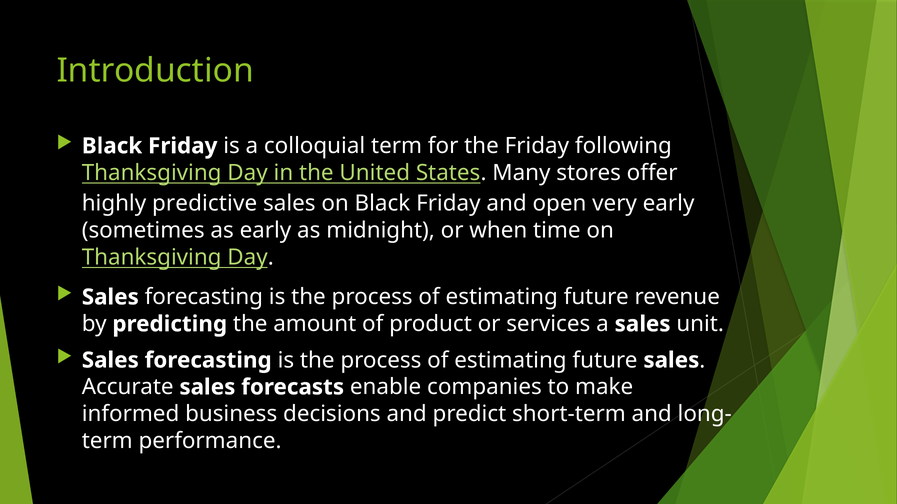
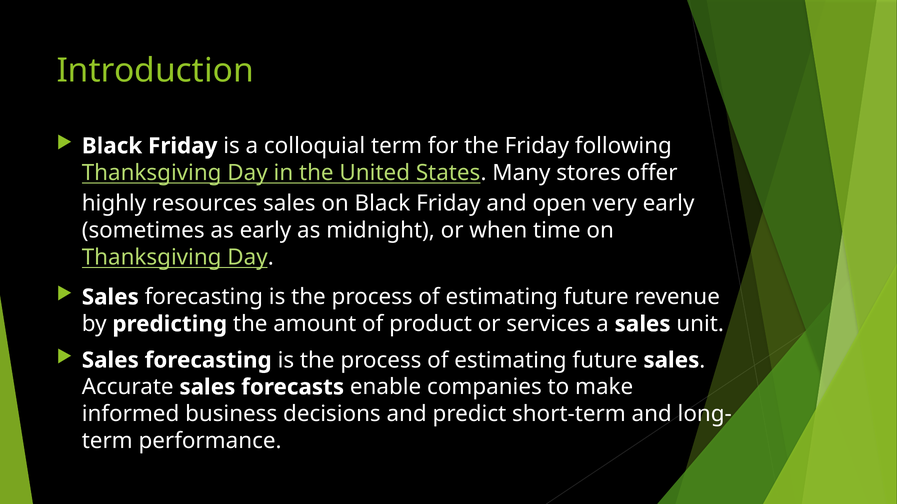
predictive: predictive -> resources
